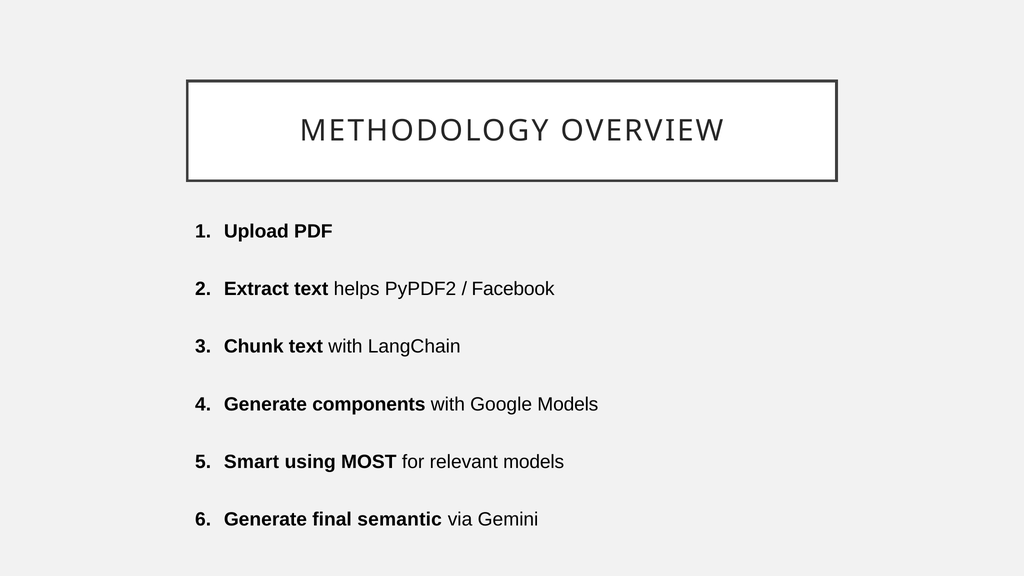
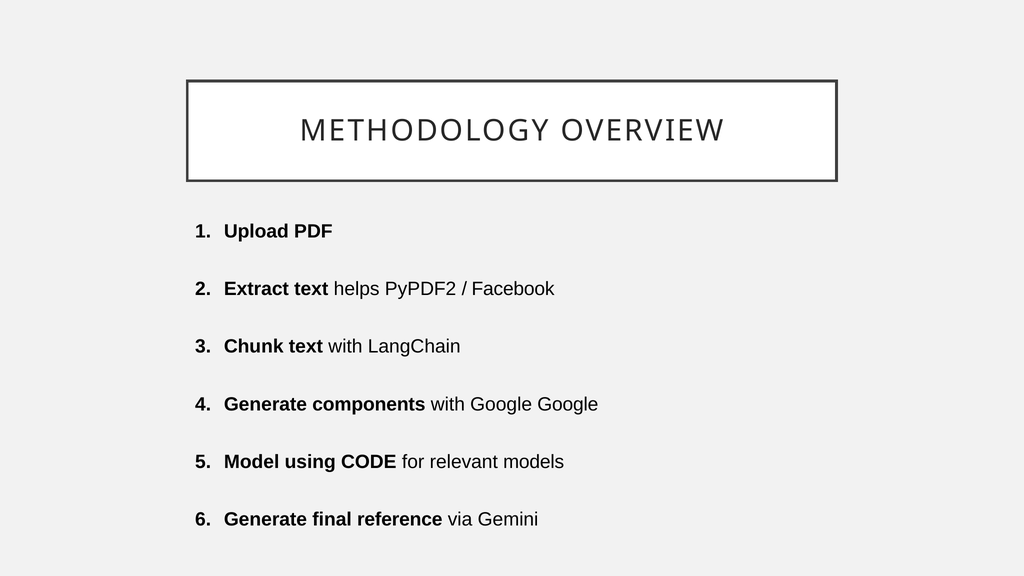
Google Models: Models -> Google
Smart: Smart -> Model
MOST: MOST -> CODE
semantic: semantic -> reference
